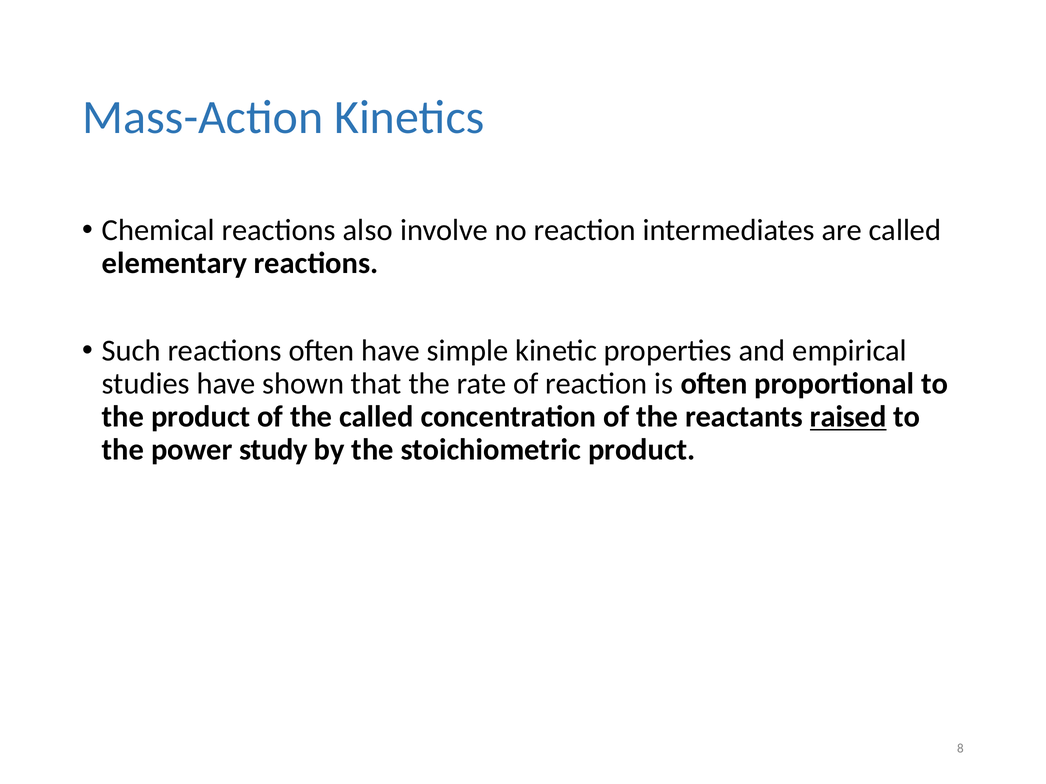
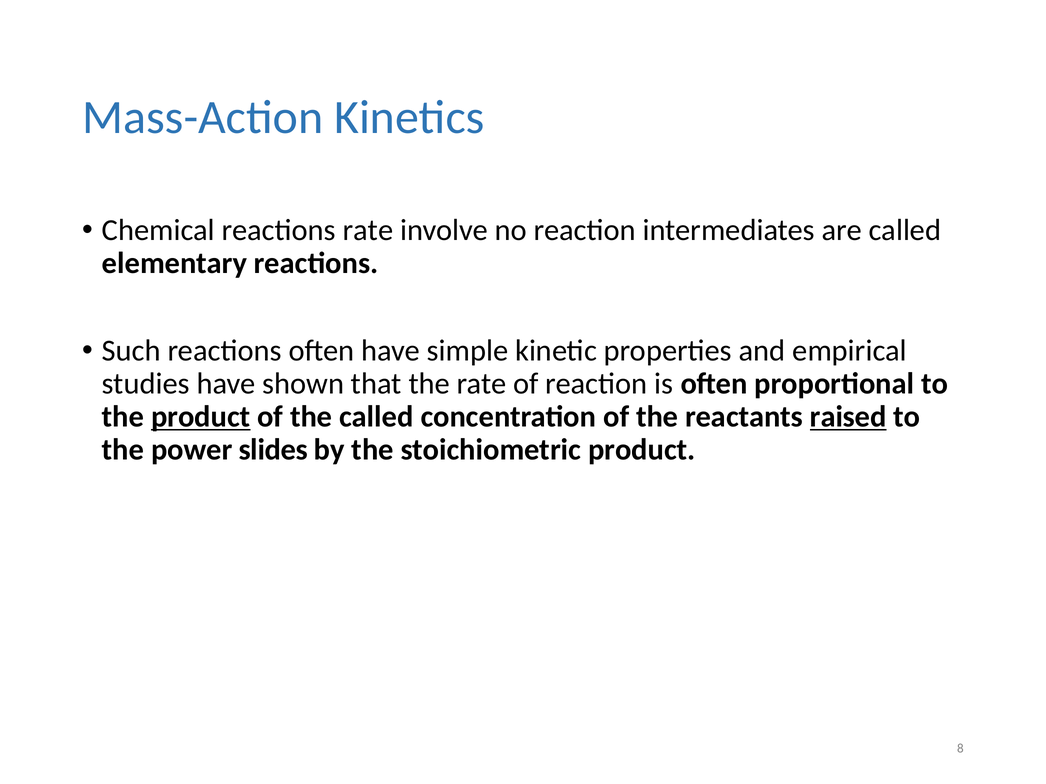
reactions also: also -> rate
product at (201, 417) underline: none -> present
study: study -> slides
